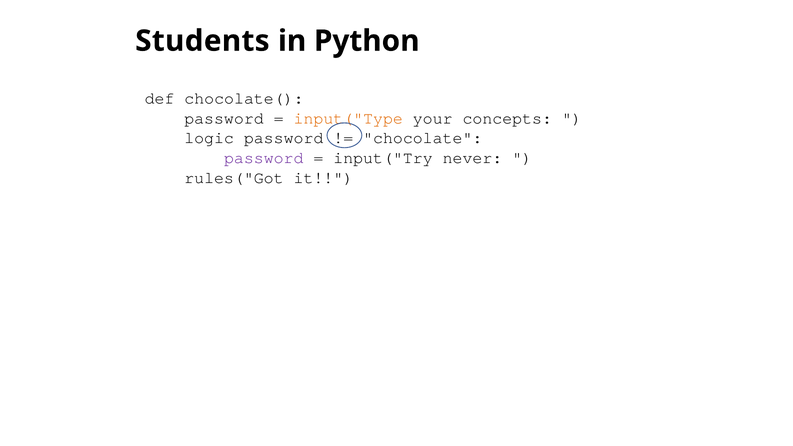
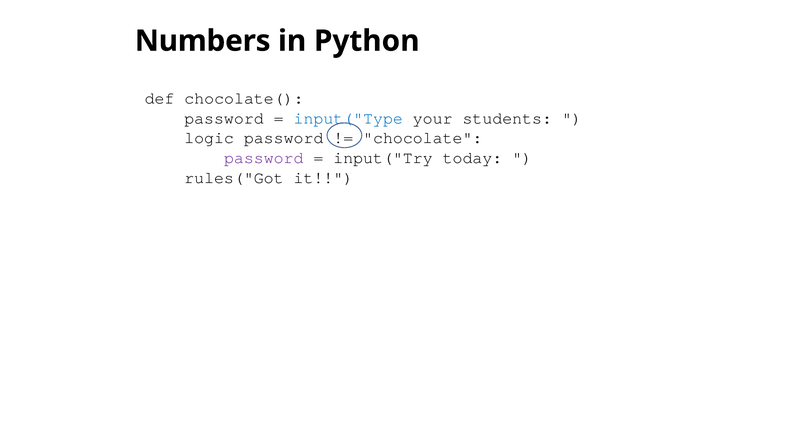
Students: Students -> Numbers
input("Type colour: orange -> blue
concepts: concepts -> students
never: never -> today
